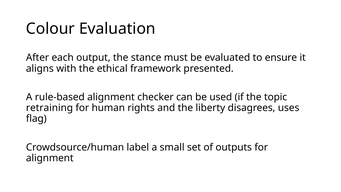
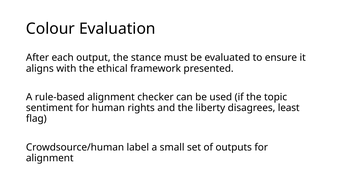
retraining: retraining -> sentiment
uses: uses -> least
